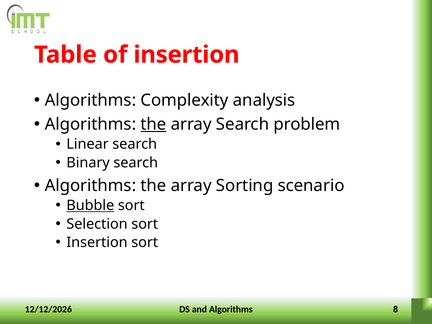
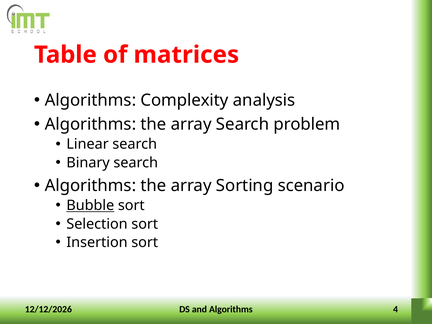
of insertion: insertion -> matrices
the at (153, 124) underline: present -> none
8: 8 -> 4
